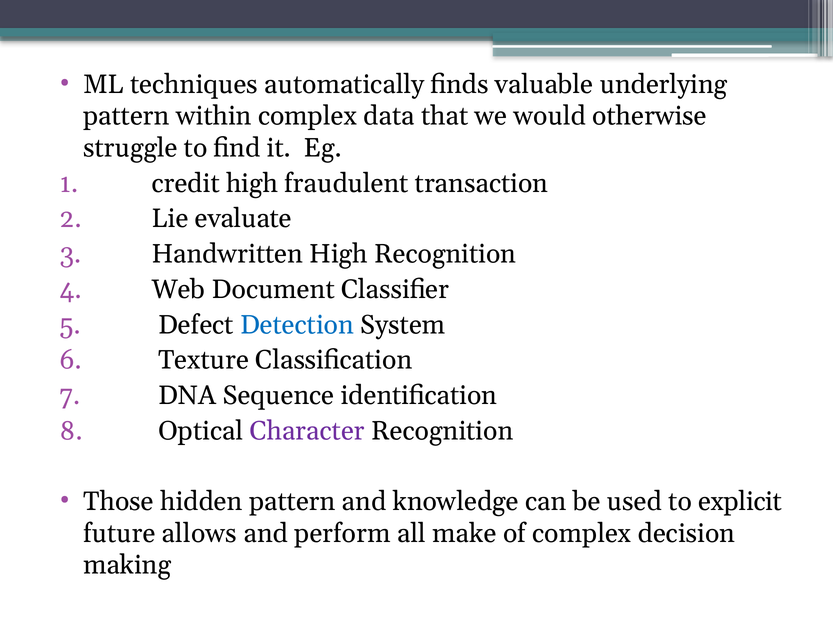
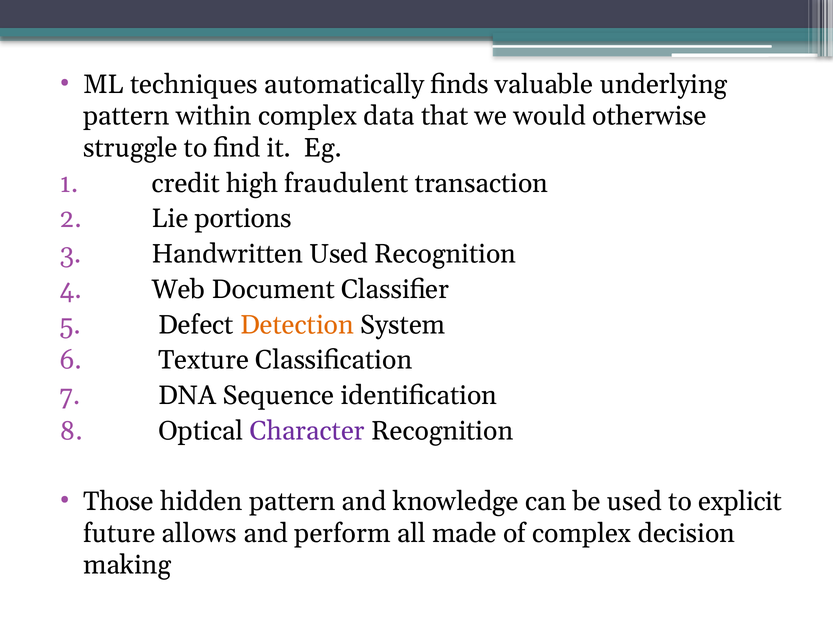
evaluate: evaluate -> portions
Handwritten High: High -> Used
Detection colour: blue -> orange
make: make -> made
